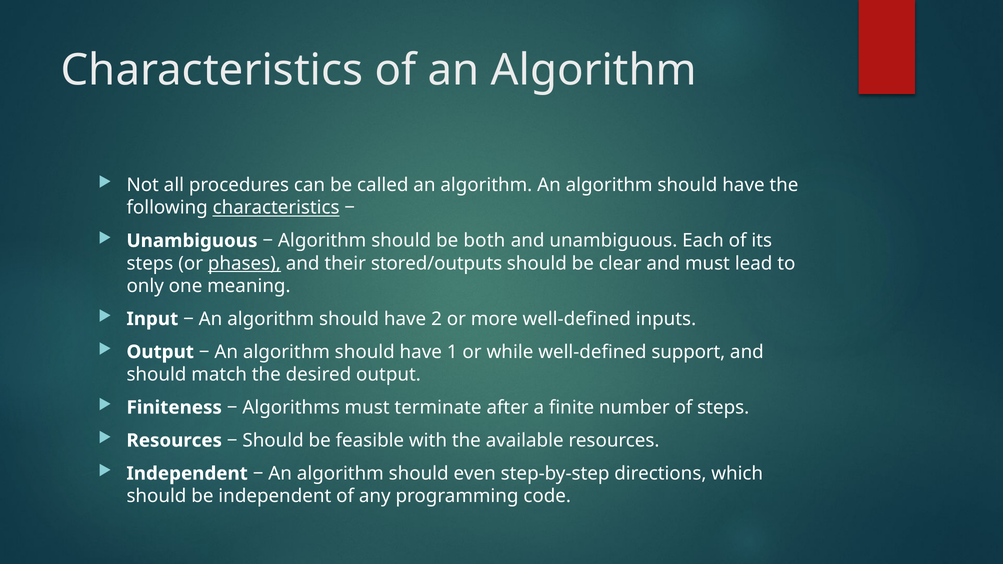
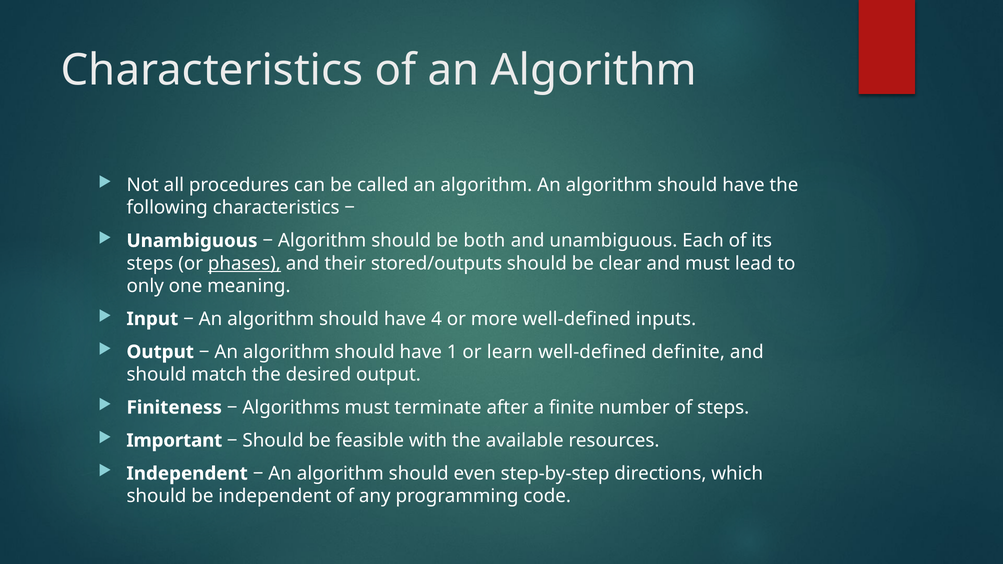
characteristics at (276, 208) underline: present -> none
2: 2 -> 4
while: while -> learn
support: support -> definite
Resources at (174, 441): Resources -> Important
